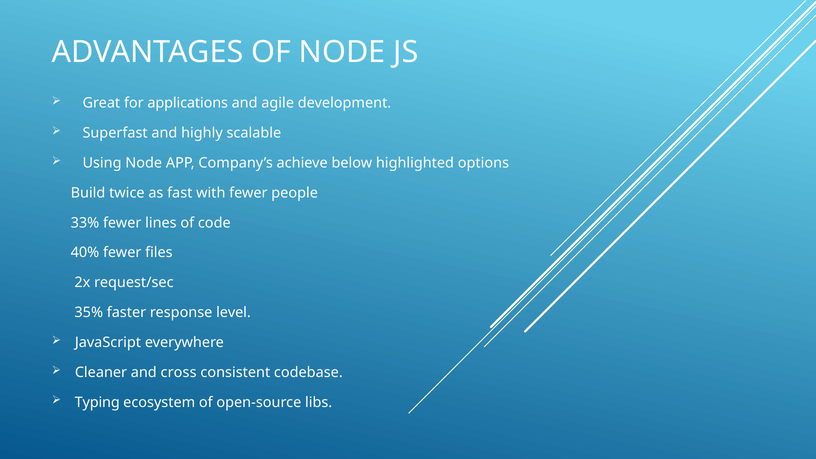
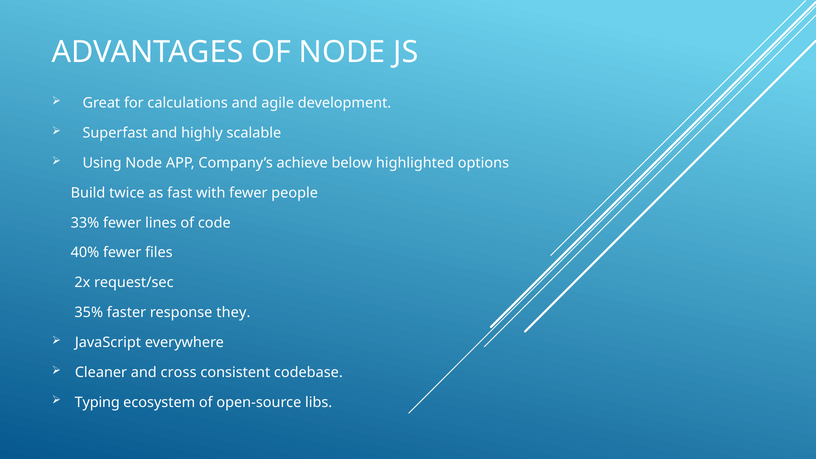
applications: applications -> calculations
level: level -> they
